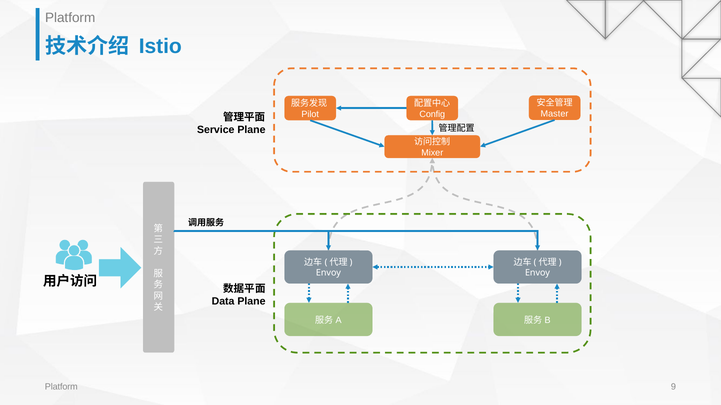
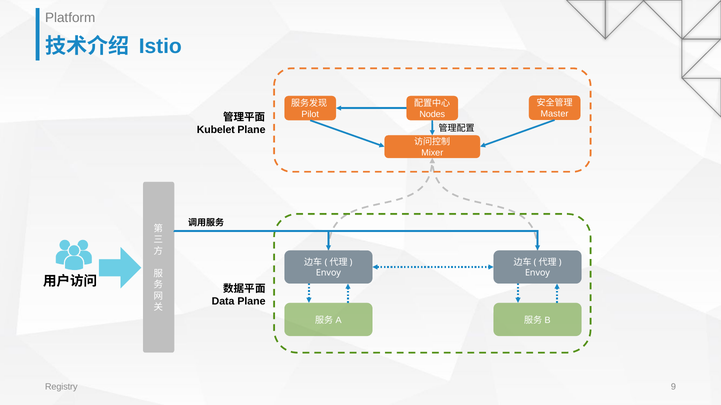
Config: Config -> Nodes
Service: Service -> Kubelet
Platform at (61, 387): Platform -> Registry
